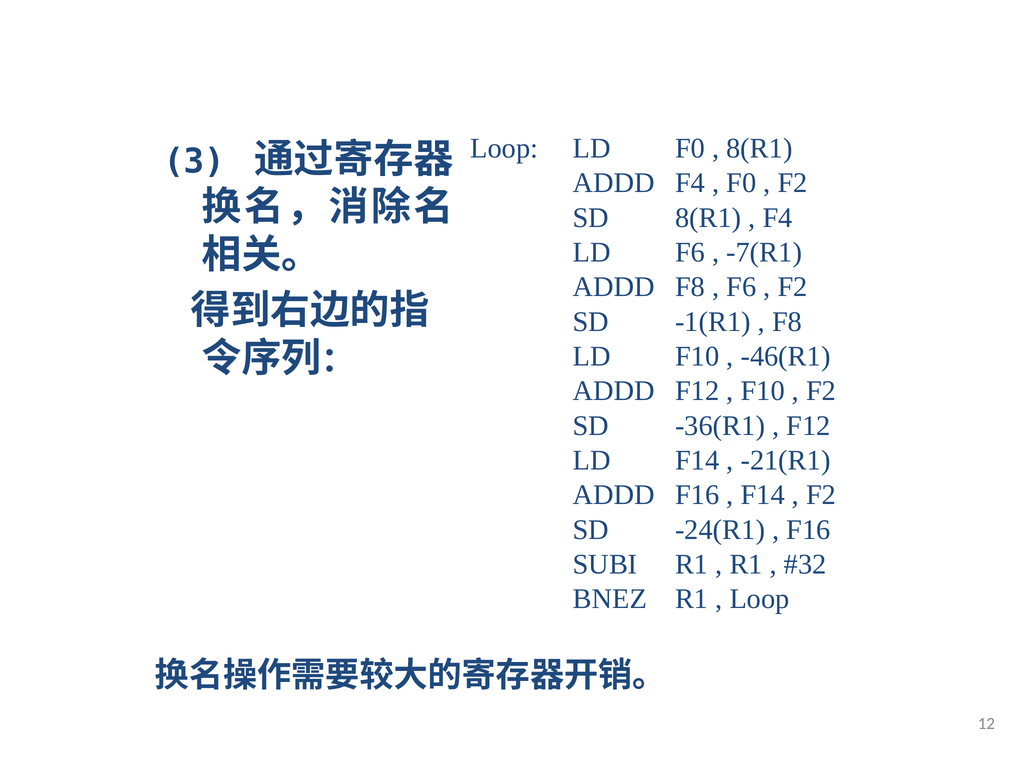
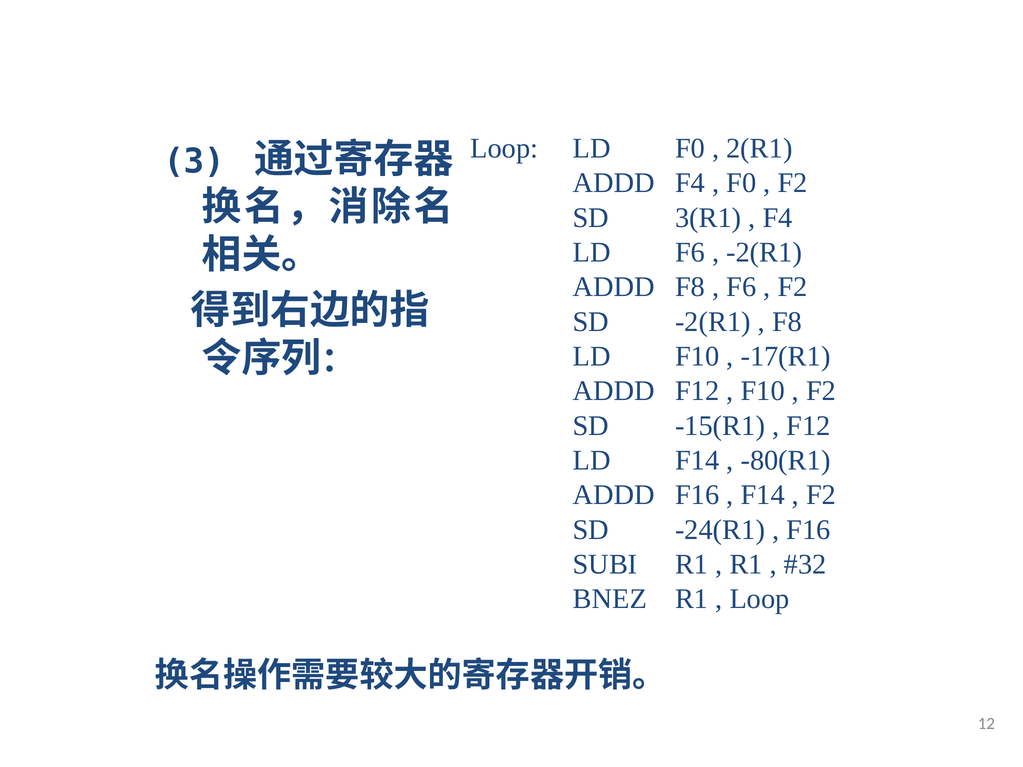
8(R1 at (759, 148): 8(R1 -> 2(R1
SD 8(R1: 8(R1 -> 3(R1
-7(R1 at (764, 252): -7(R1 -> -2(R1
SD -1(R1: -1(R1 -> -2(R1
-46(R1: -46(R1 -> -17(R1
-36(R1: -36(R1 -> -15(R1
-21(R1: -21(R1 -> -80(R1
